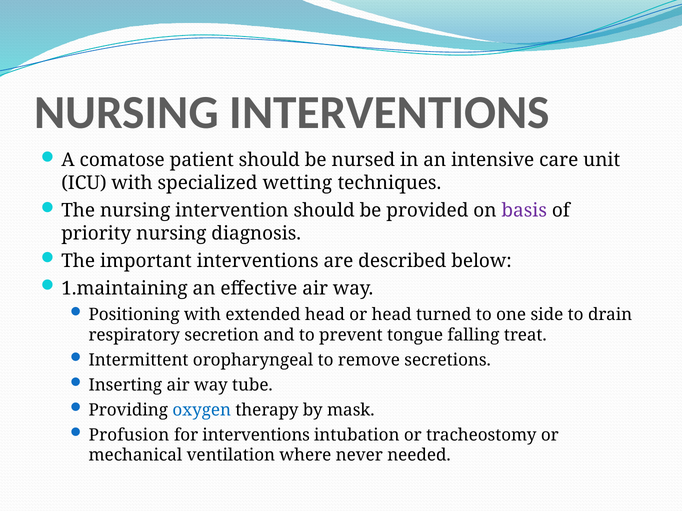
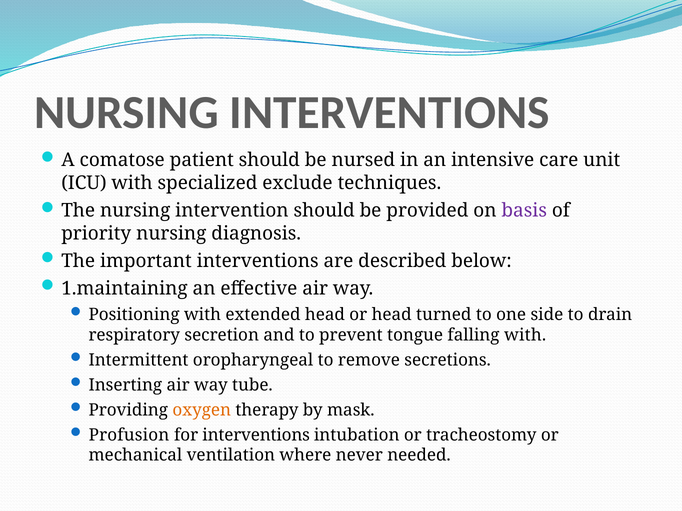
wetting: wetting -> exclude
falling treat: treat -> with
oxygen colour: blue -> orange
